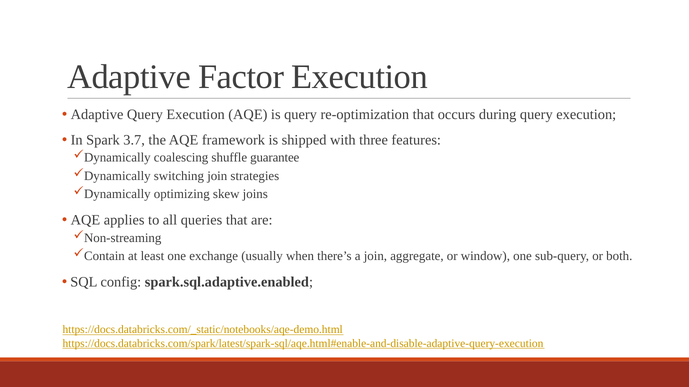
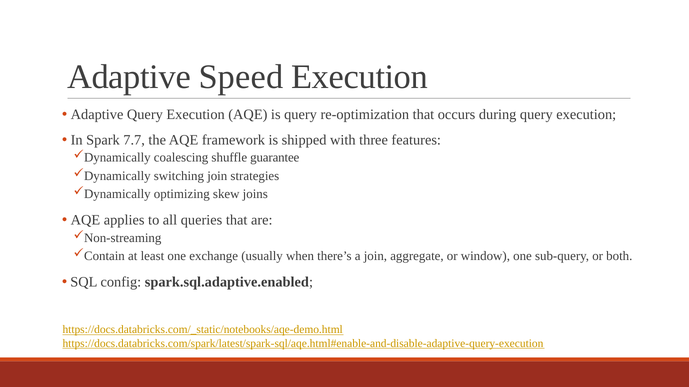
Factor: Factor -> Speed
3.7: 3.7 -> 7.7
